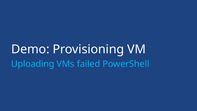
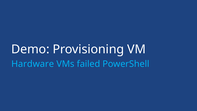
Uploading: Uploading -> Hardware
